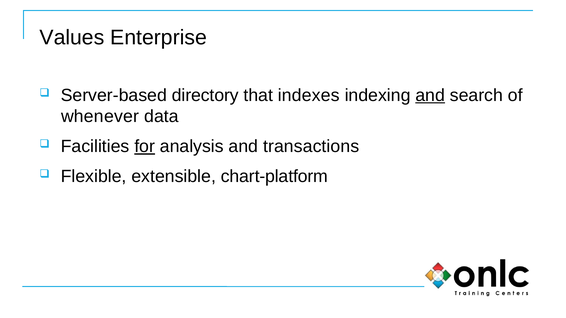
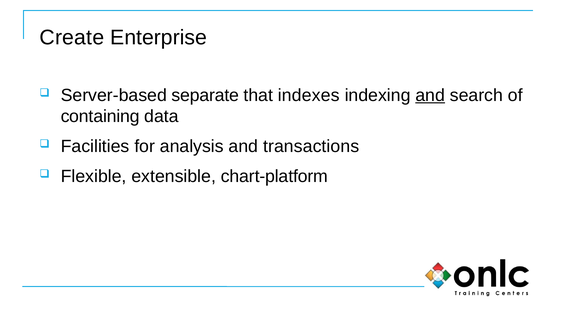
Values: Values -> Create
directory: directory -> separate
whenever: whenever -> containing
for underline: present -> none
